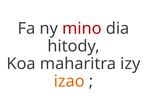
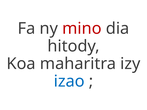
izao colour: orange -> blue
